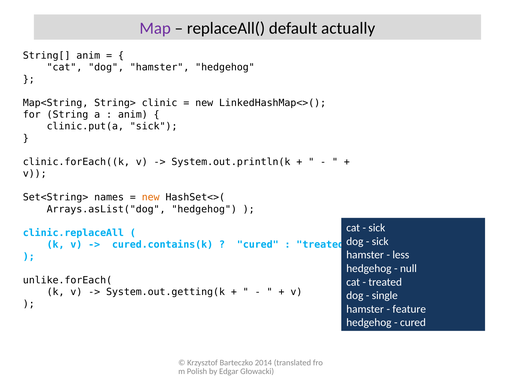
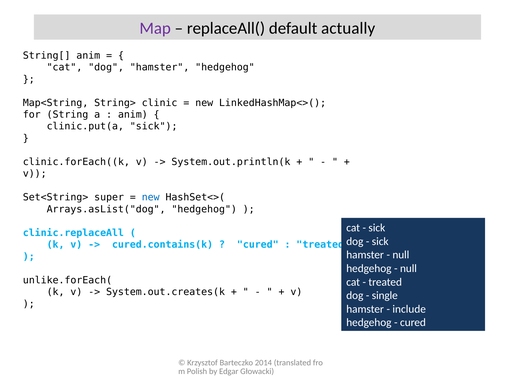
names: names -> super
new at (151, 198) colour: orange -> blue
less at (401, 255): less -> null
System.out.getting(k: System.out.getting(k -> System.out.creates(k
feature: feature -> include
